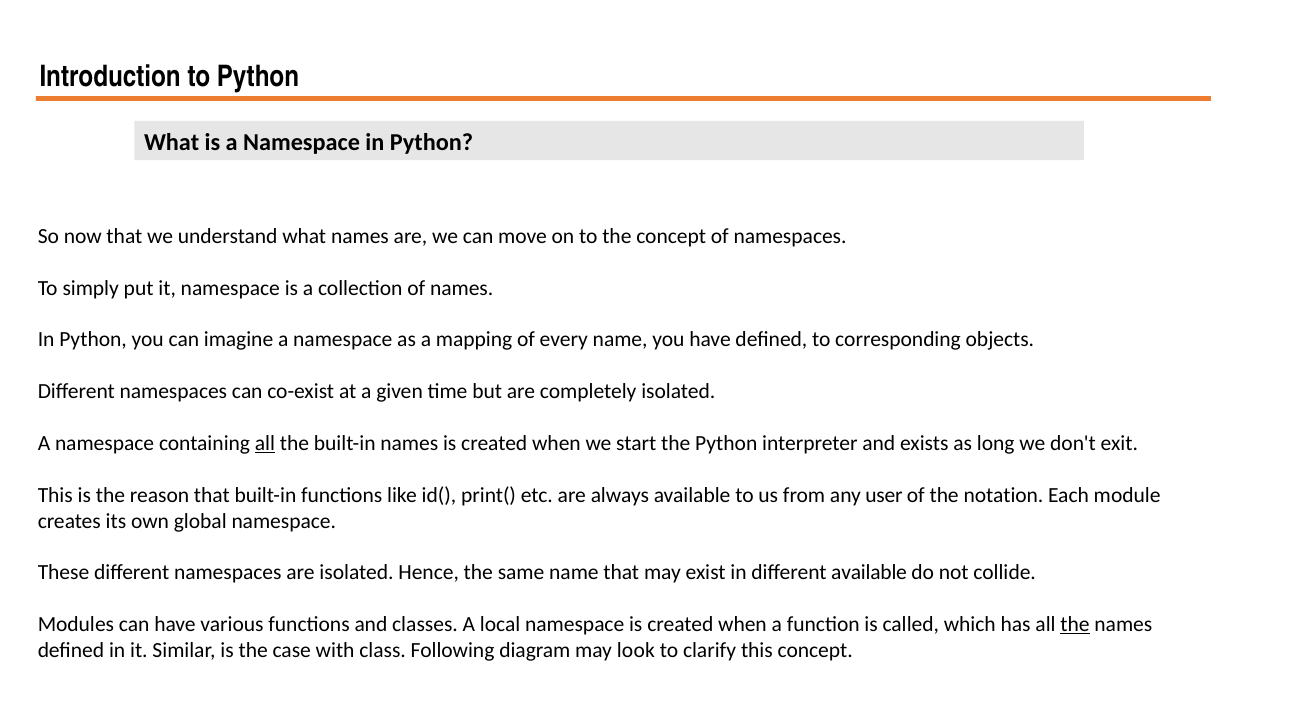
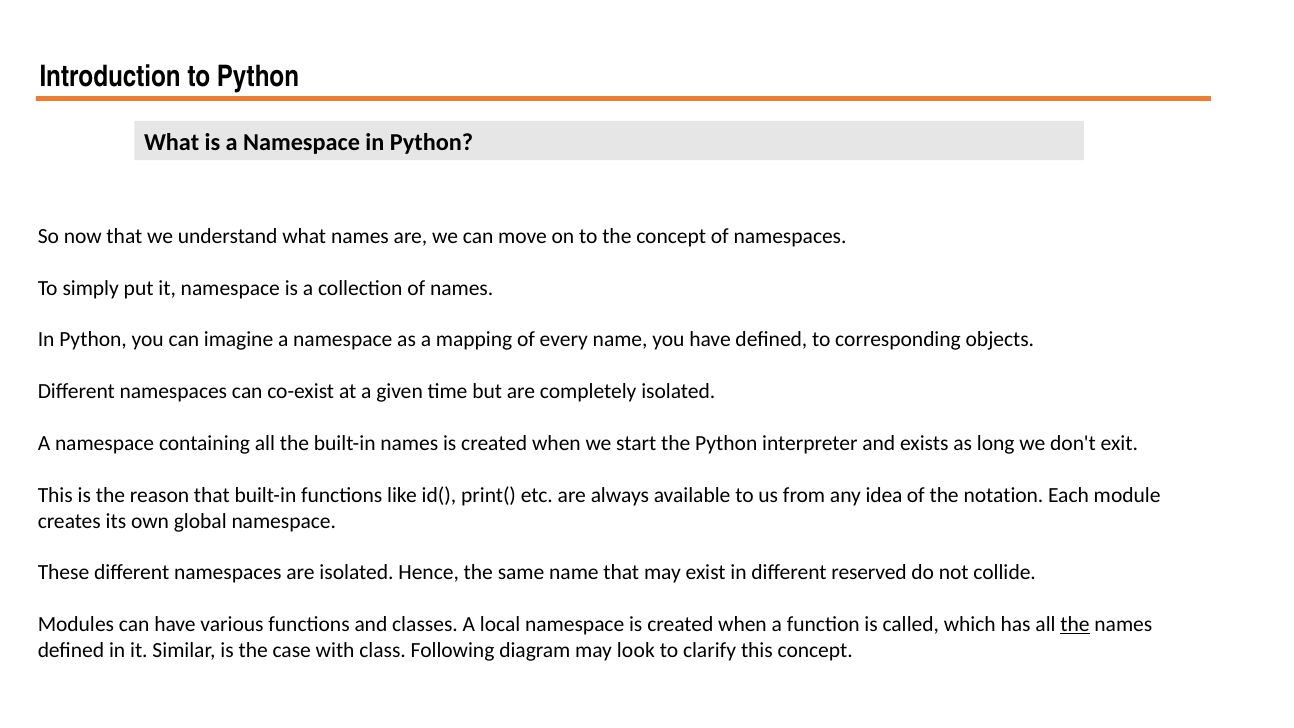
all at (265, 443) underline: present -> none
user: user -> idea
different available: available -> reserved
